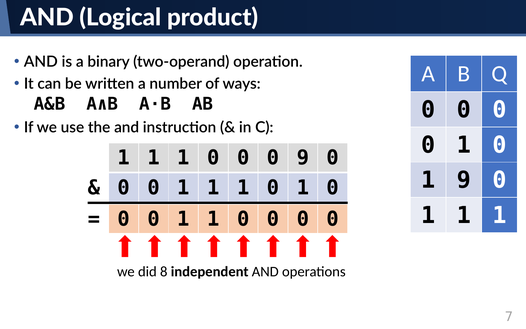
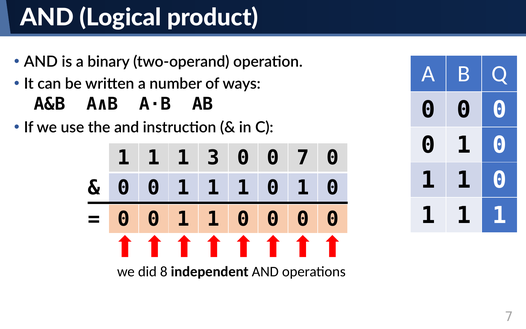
0 at (213, 158): 0 -> 3
0 9: 9 -> 7
9 at (464, 180): 9 -> 1
